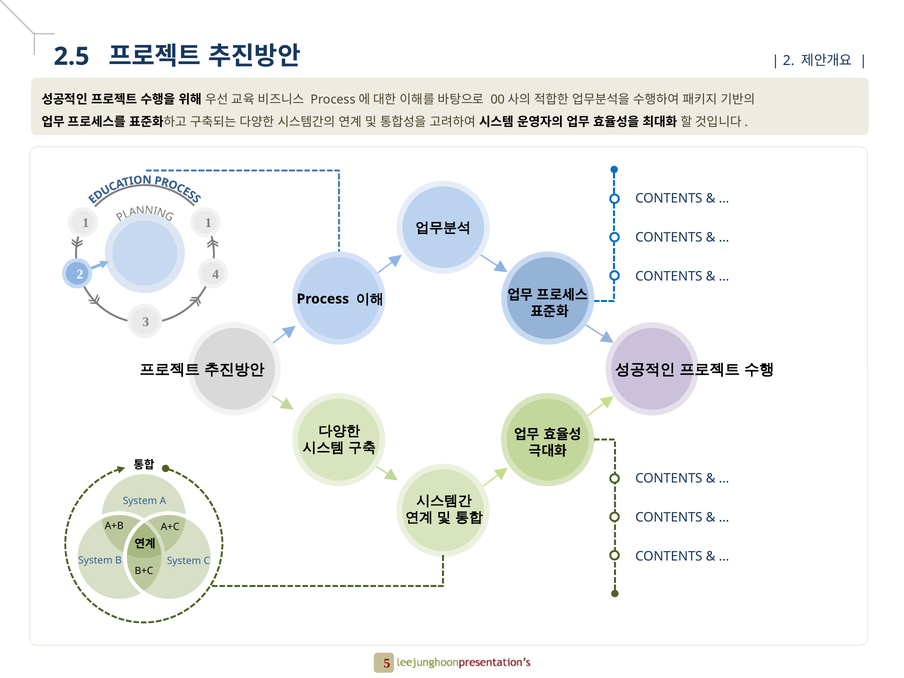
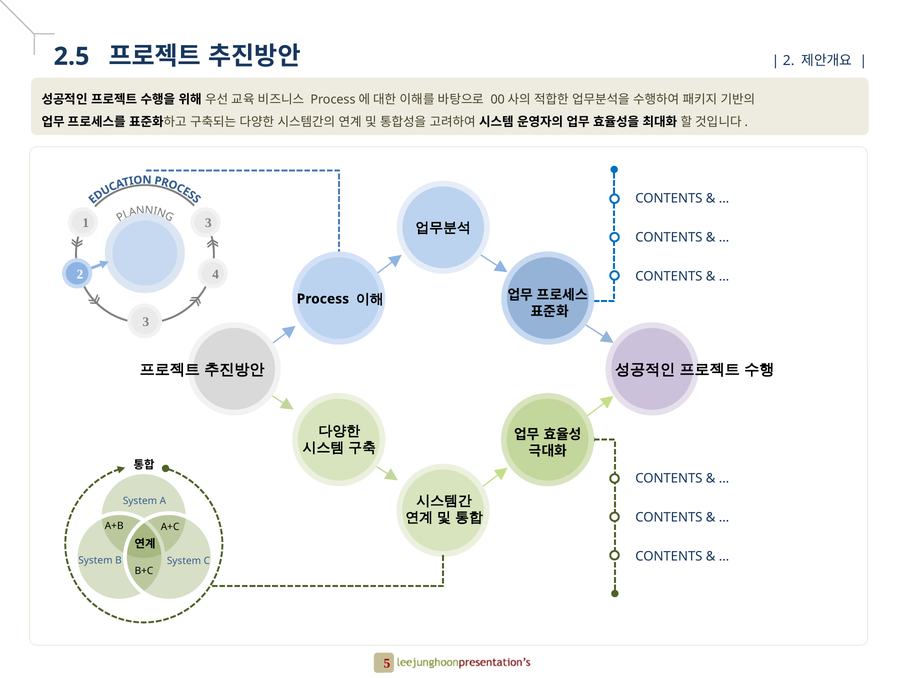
1 1: 1 -> 3
